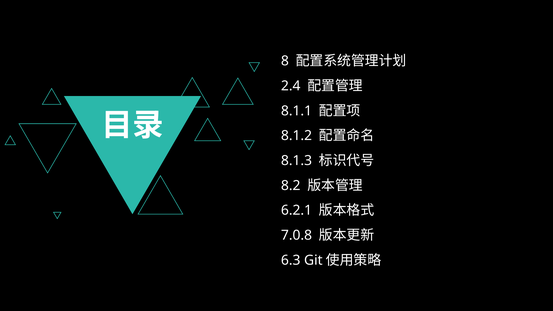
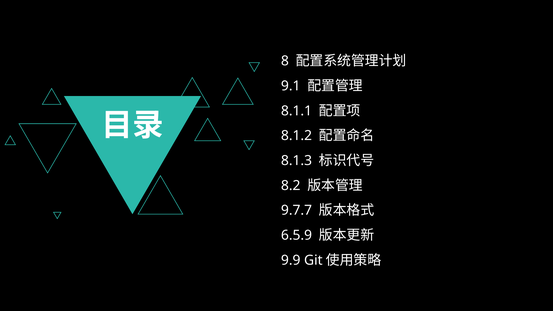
2.4: 2.4 -> 9.1
6.2.1: 6.2.1 -> 9.7.7
7.0.8: 7.0.8 -> 6.5.9
6.3: 6.3 -> 9.9
